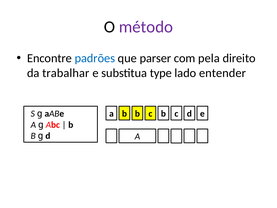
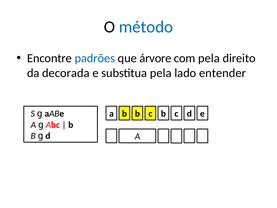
método colour: purple -> blue
parser: parser -> árvore
trabalhar: trabalhar -> decorada
substitua type: type -> pela
